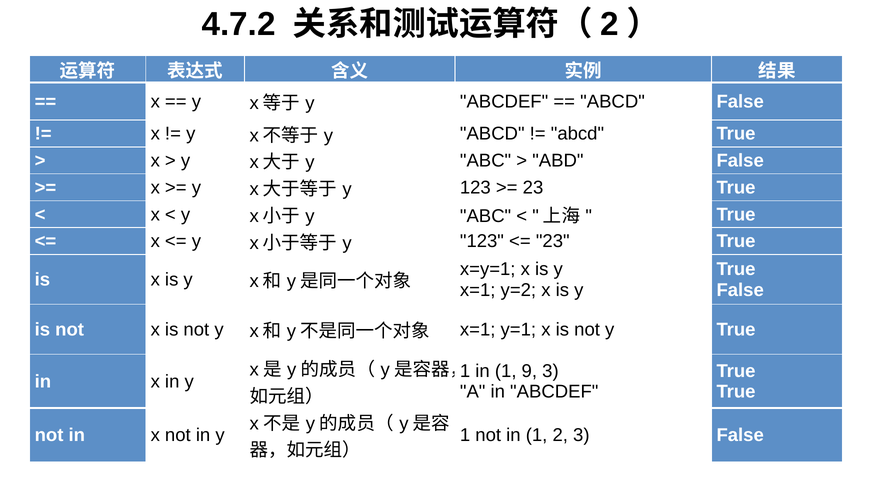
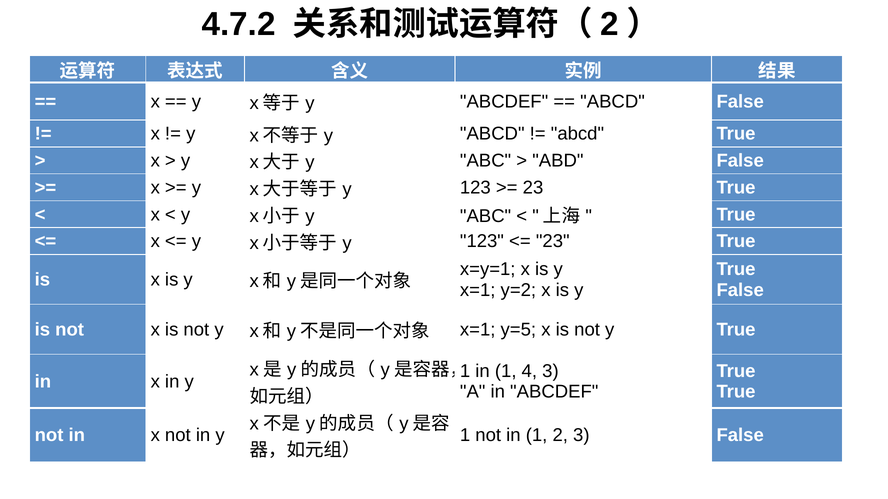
y=1: y=1 -> y=5
9: 9 -> 4
